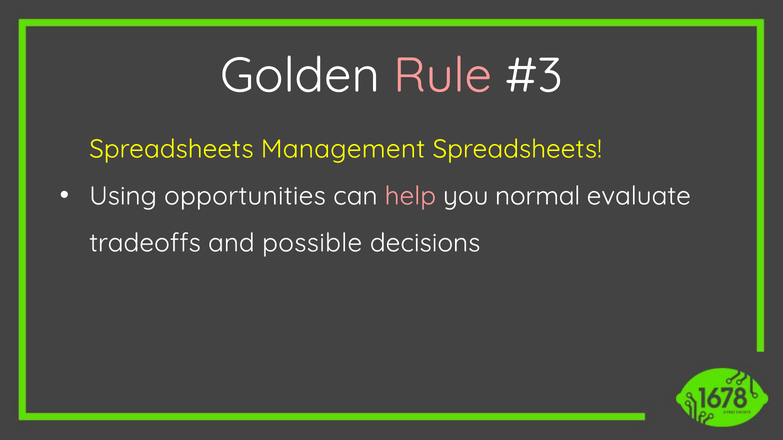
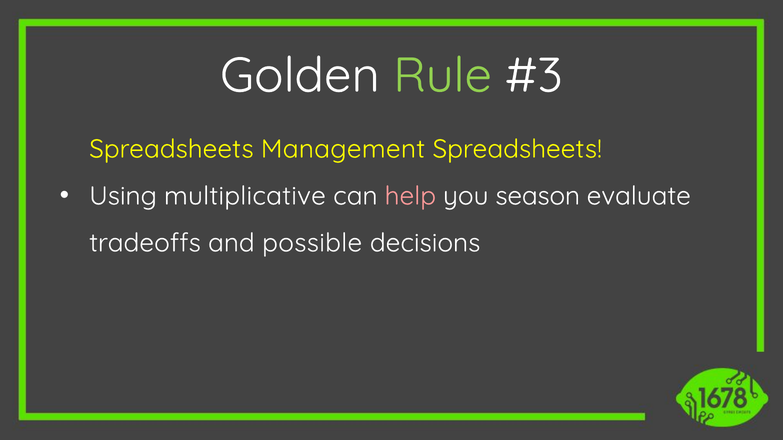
Rule colour: pink -> light green
opportunities: opportunities -> multiplicative
normal: normal -> season
